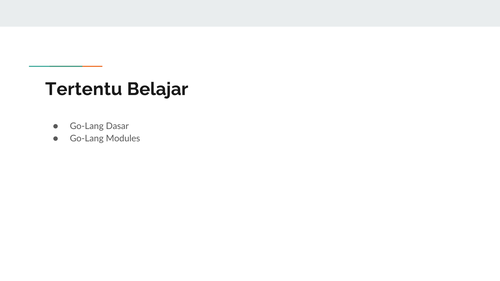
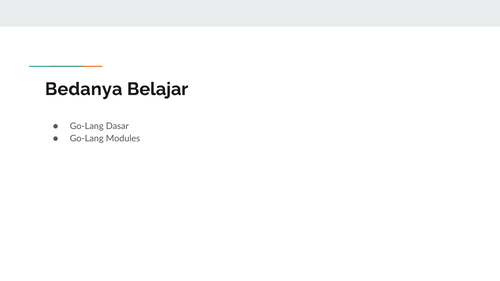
Tertentu: Tertentu -> Bedanya
